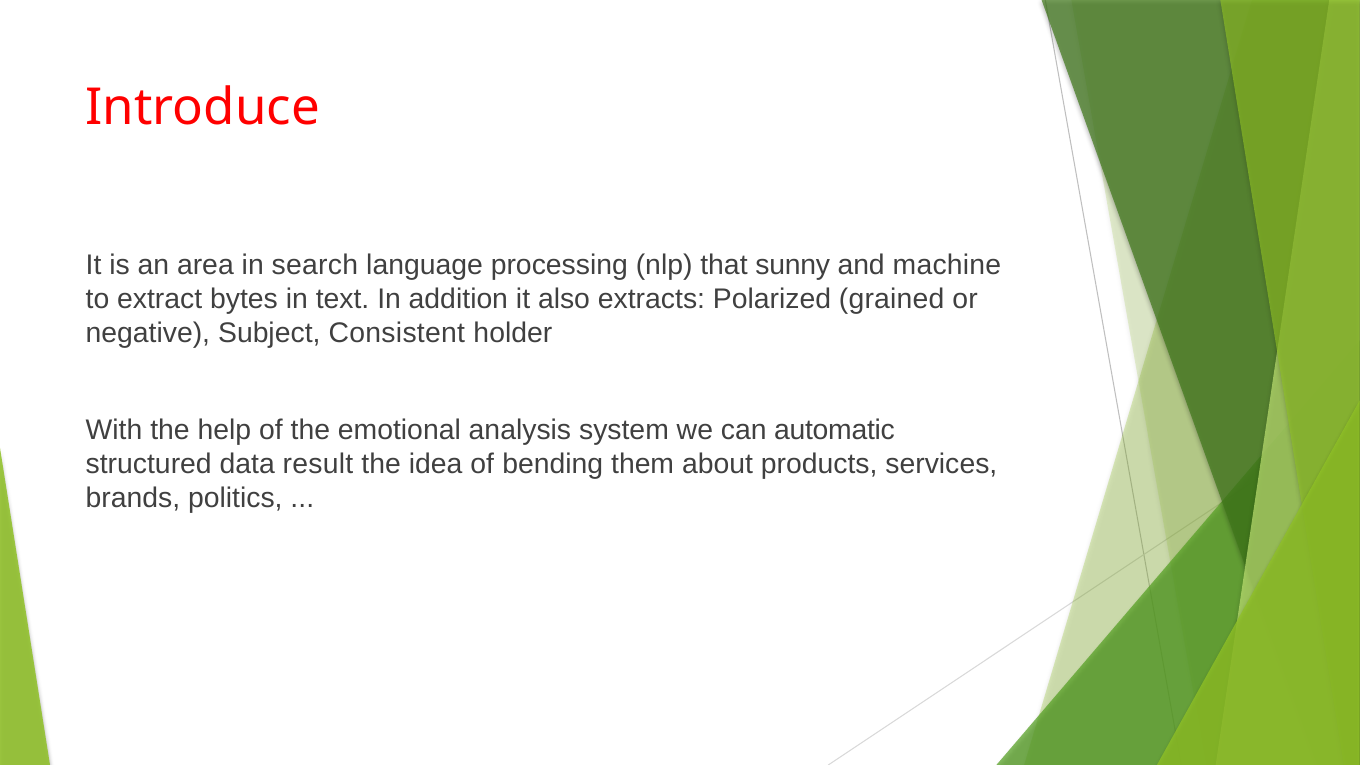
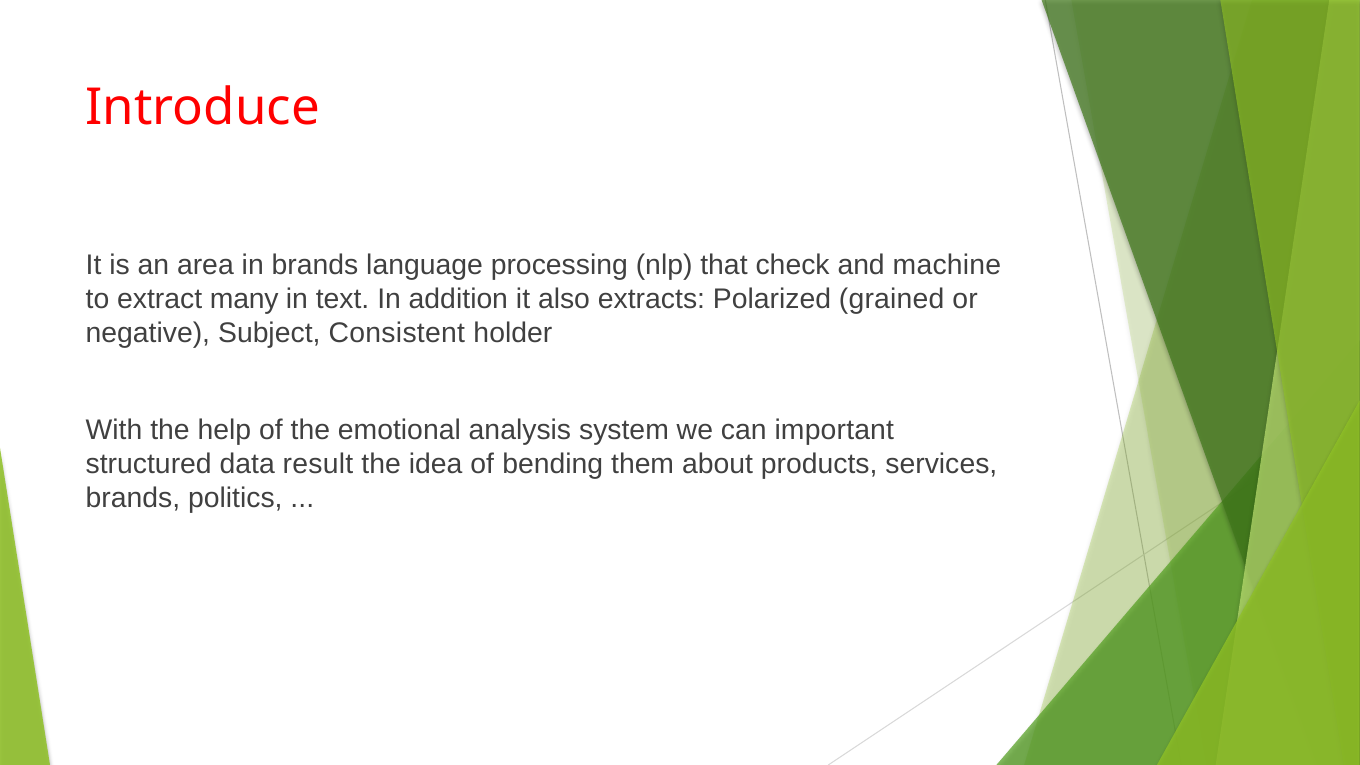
in search: search -> brands
sunny: sunny -> check
bytes: bytes -> many
automatic: automatic -> important
